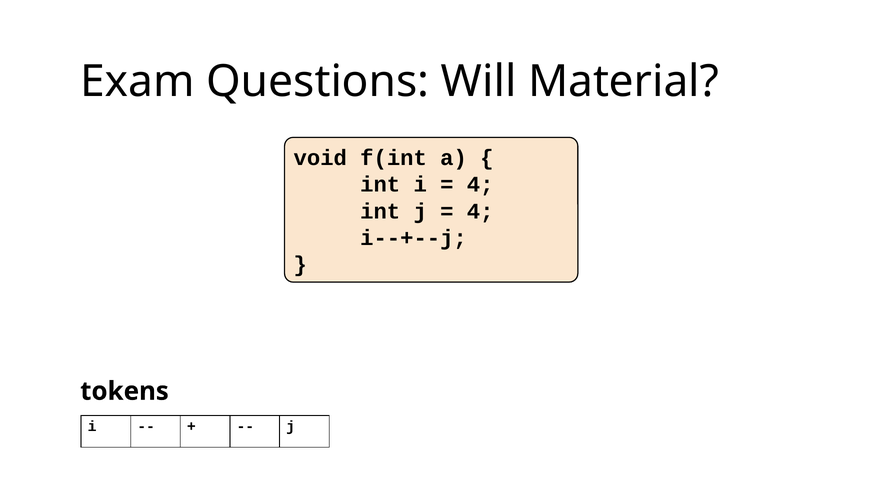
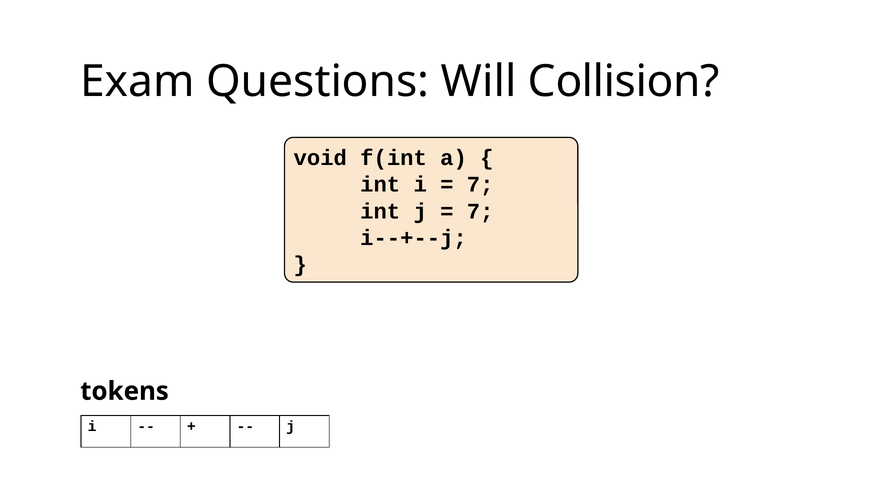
Material: Material -> Collision
4 at (480, 184): 4 -> 7
4 at (480, 211): 4 -> 7
